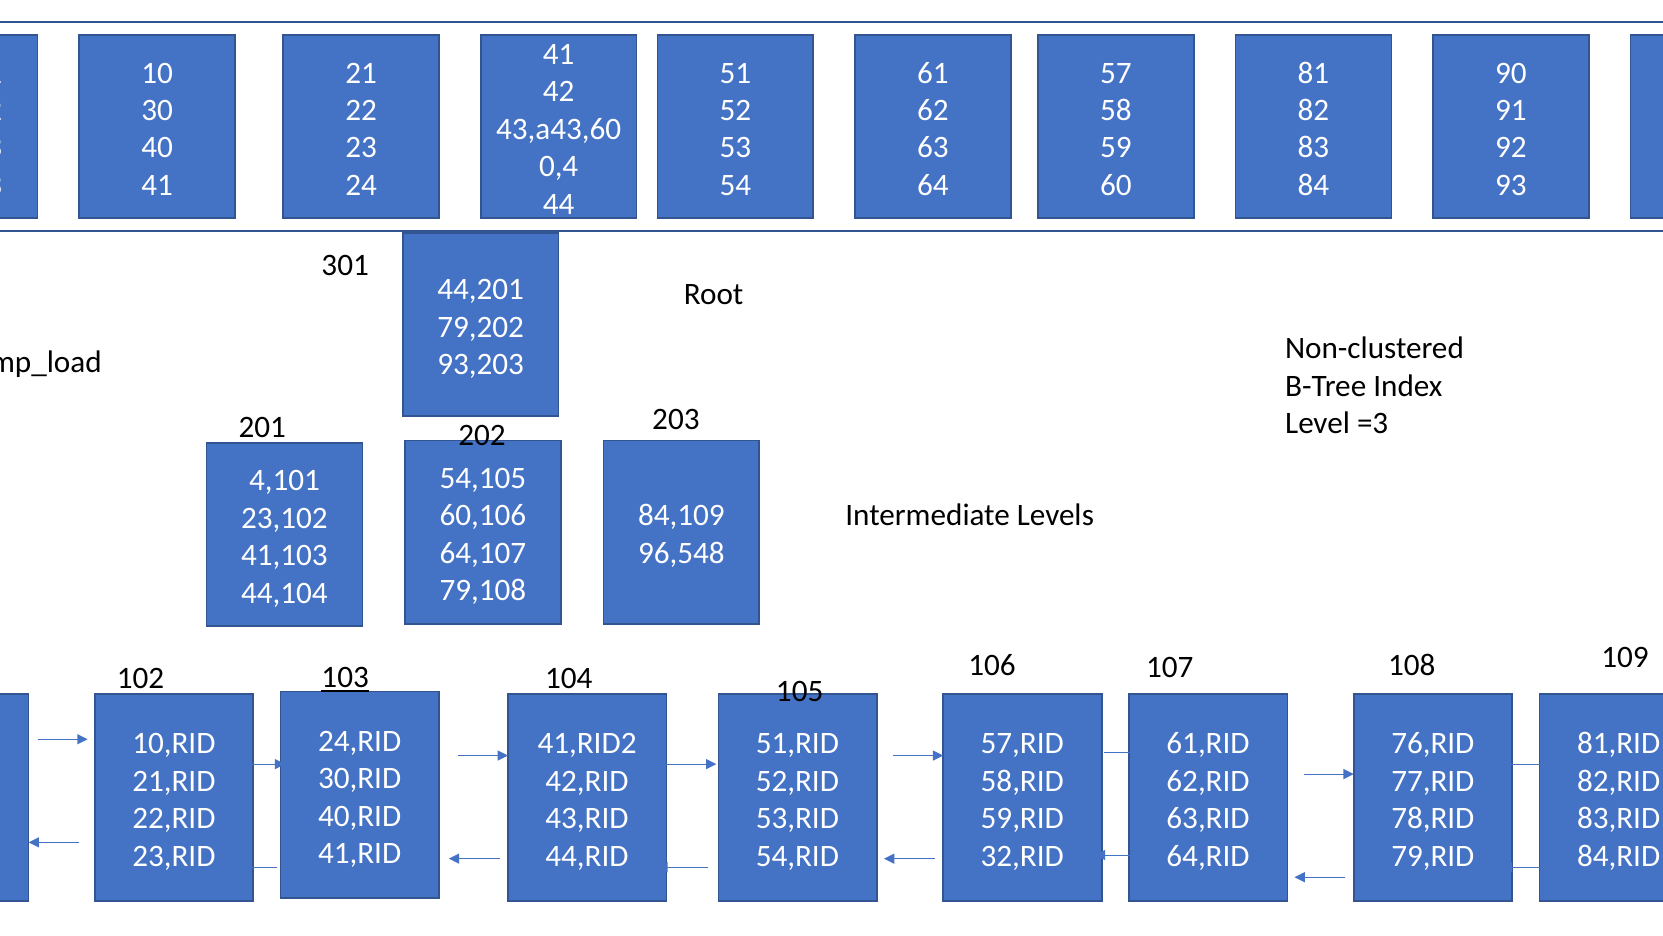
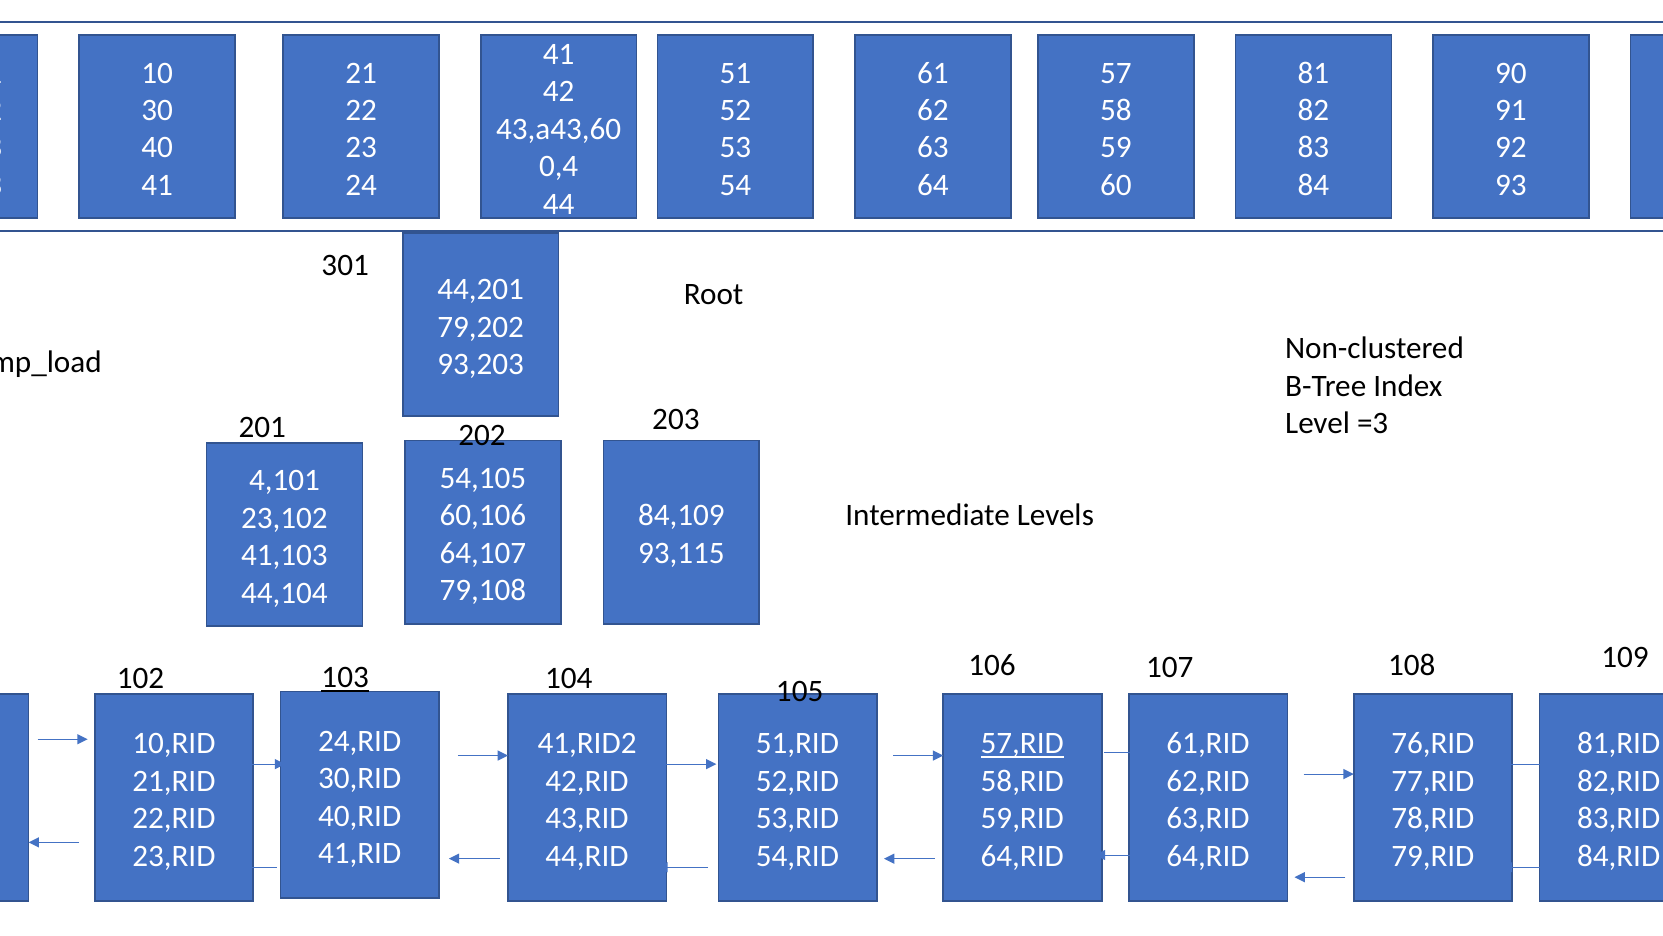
96,548: 96,548 -> 93,115
57,RID underline: none -> present
32,RID at (1022, 855): 32,RID -> 64,RID
